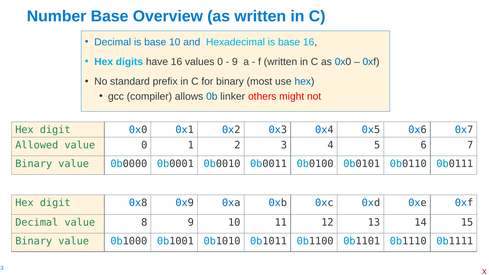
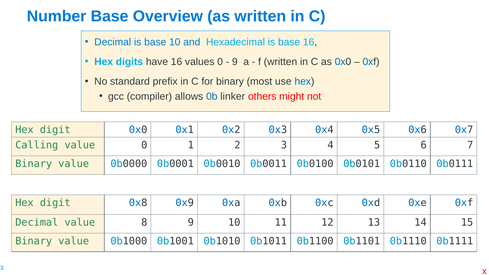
Allowed: Allowed -> Calling
